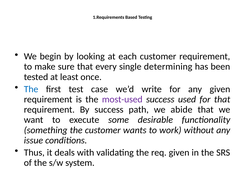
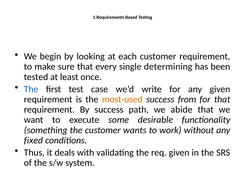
most-used colour: purple -> orange
used: used -> from
issue: issue -> fixed
